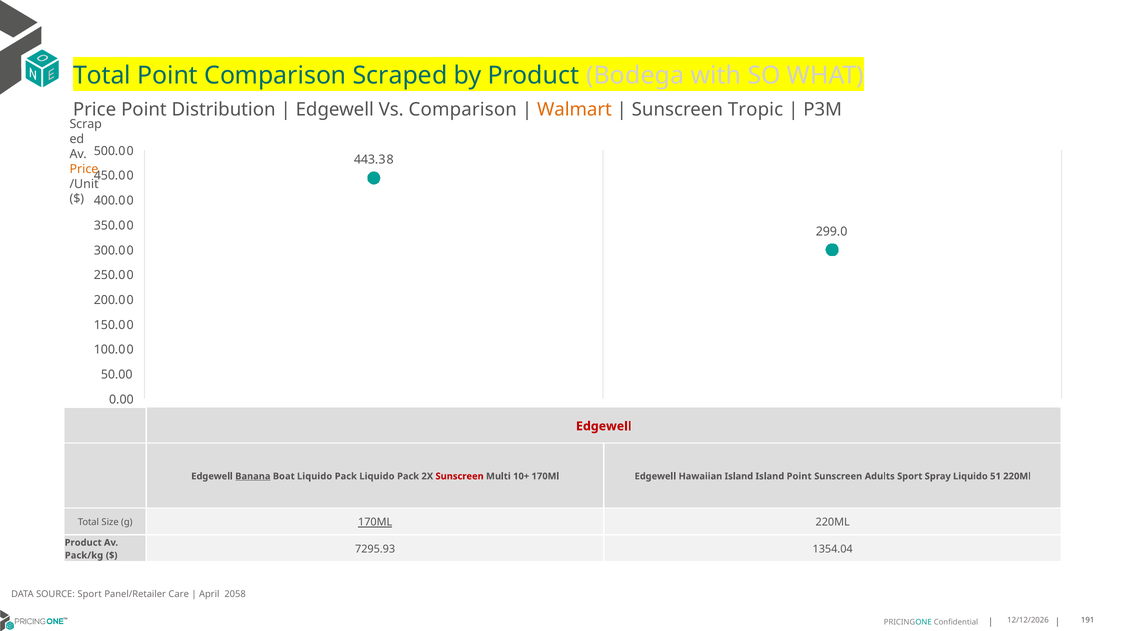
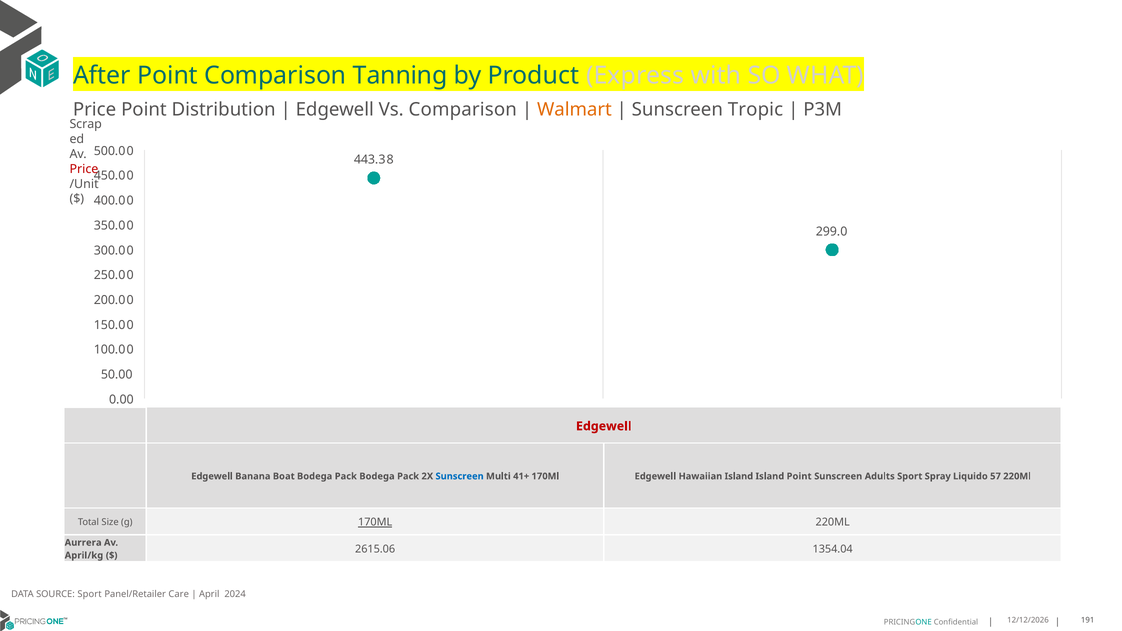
Total at (102, 75): Total -> After
Scraped: Scraped -> Tanning
Bodega: Bodega -> Express
Price at (84, 169) colour: orange -> red
Banana underline: present -> none
Boat Liquido: Liquido -> Bodega
Pack Liquido: Liquido -> Bodega
Sunscreen at (460, 476) colour: red -> blue
10+: 10+ -> 41+
51: 51 -> 57
Product at (83, 543): Product -> Aurrera
7295.93: 7295.93 -> 2615.06
Pack/kg: Pack/kg -> April/kg
2058: 2058 -> 2024
